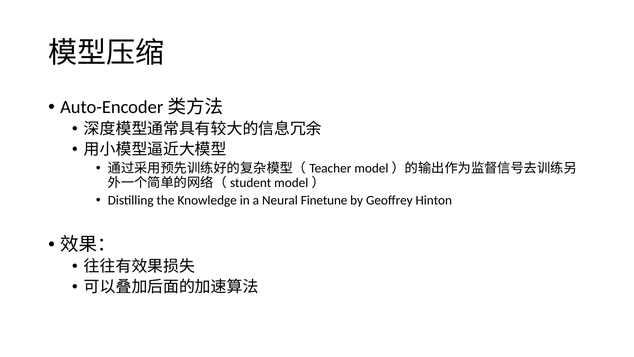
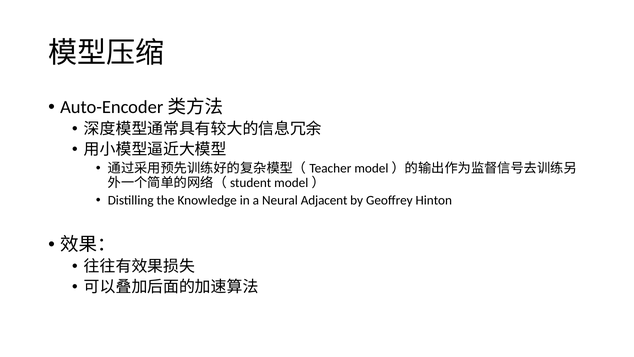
Finetune: Finetune -> Adjacent
